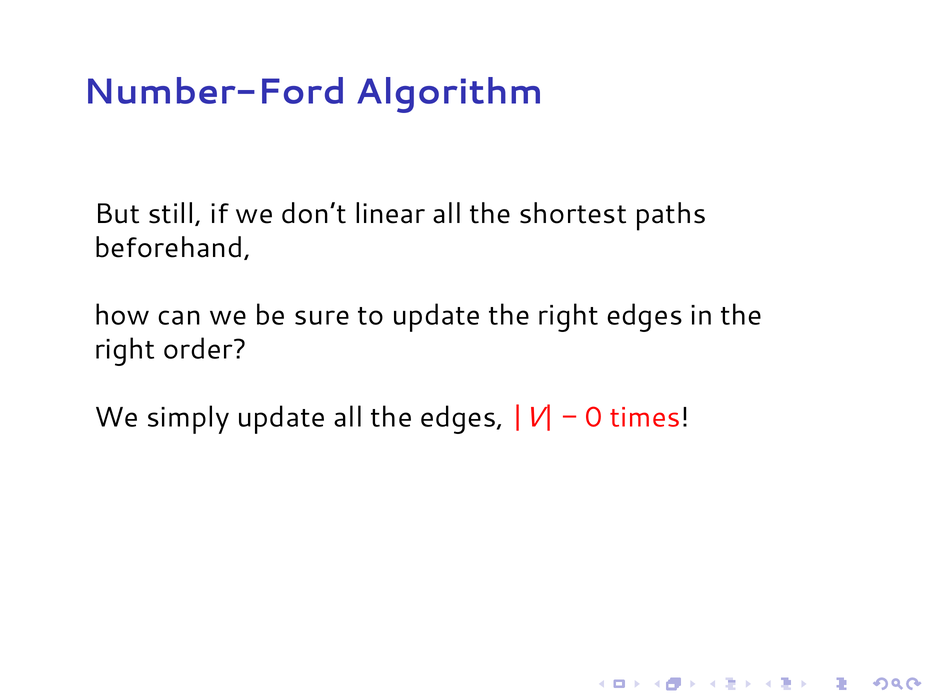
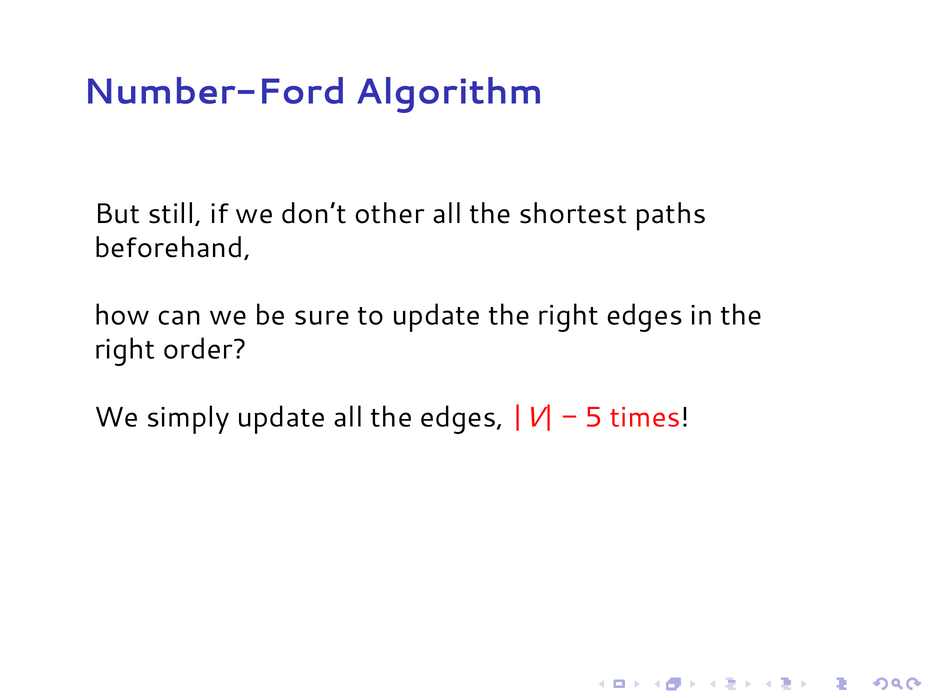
linear: linear -> other
0: 0 -> 5
